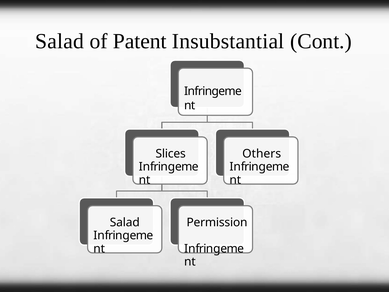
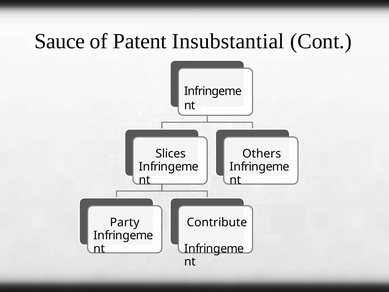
Salad at (59, 41): Salad -> Sauce
Salad at (125, 222): Salad -> Party
Permission: Permission -> Contribute
